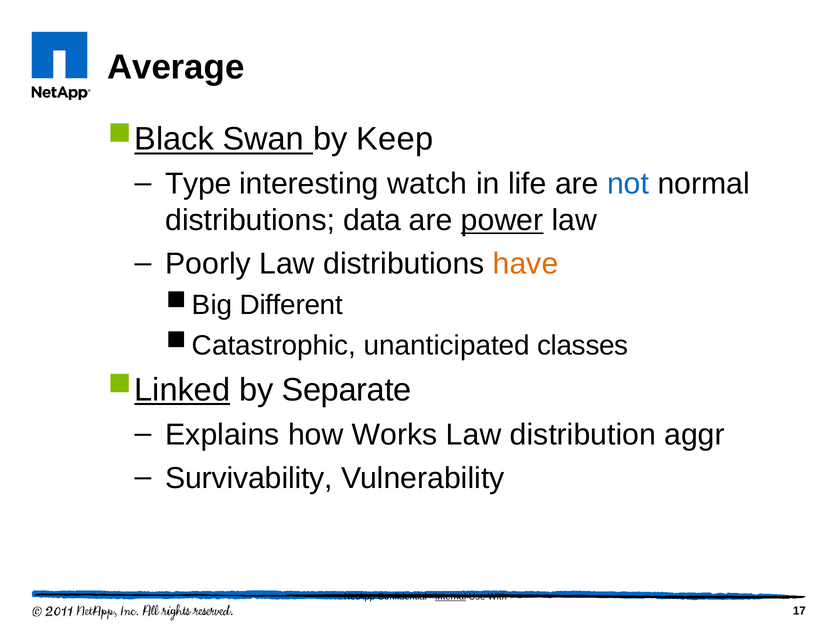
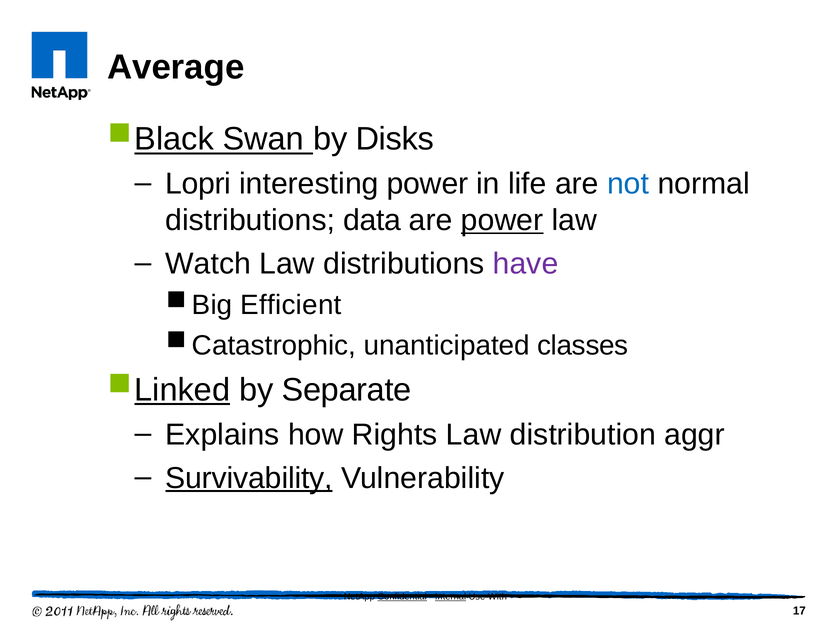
Keep: Keep -> Disks
Type: Type -> Lopri
interesting watch: watch -> power
Poorly: Poorly -> Watch
have colour: orange -> purple
Different: Different -> Efficient
Works: Works -> Rights
Survivability underline: none -> present
Confidential underline: none -> present
